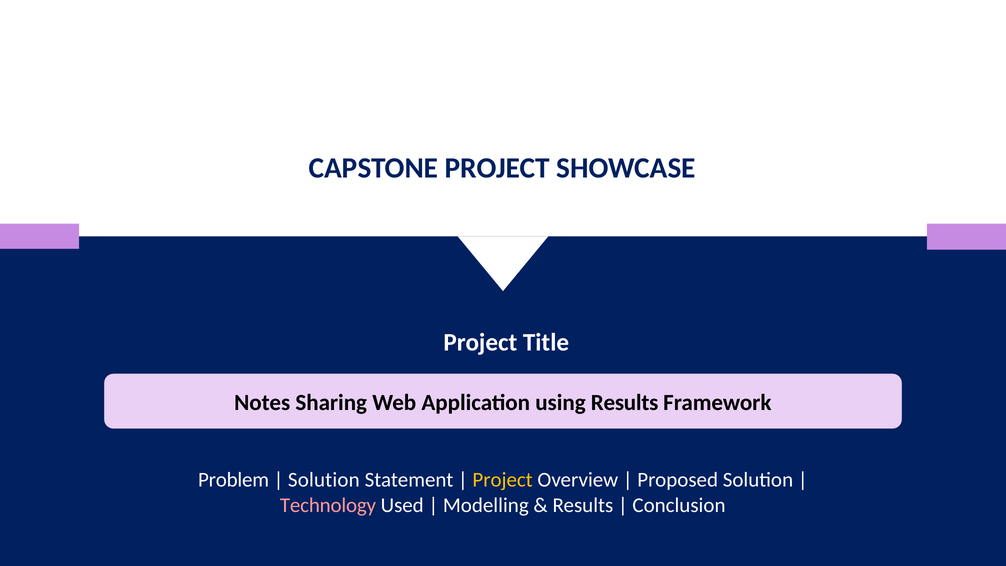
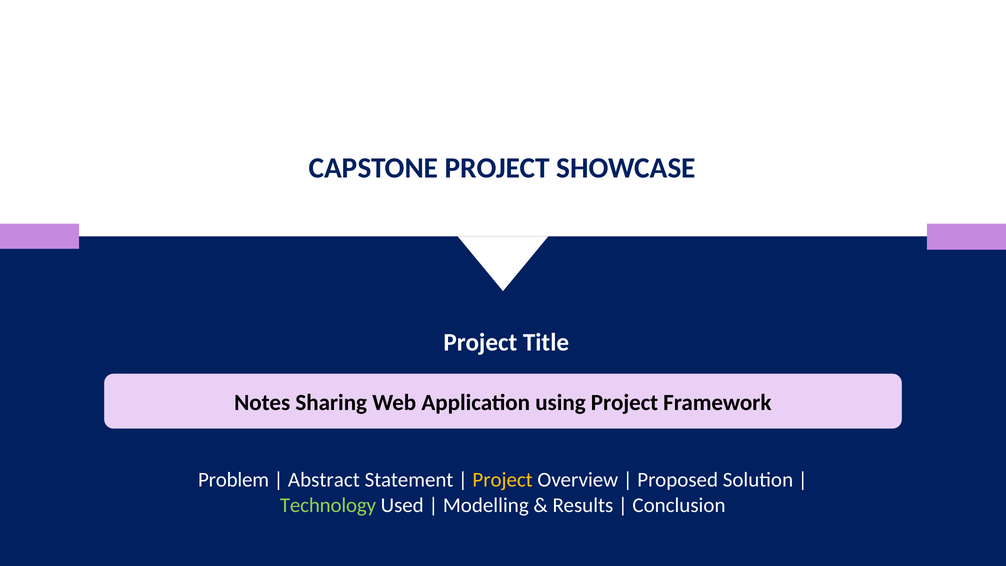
using Results: Results -> Project
Solution at (324, 480): Solution -> Abstract
Technology colour: pink -> light green
